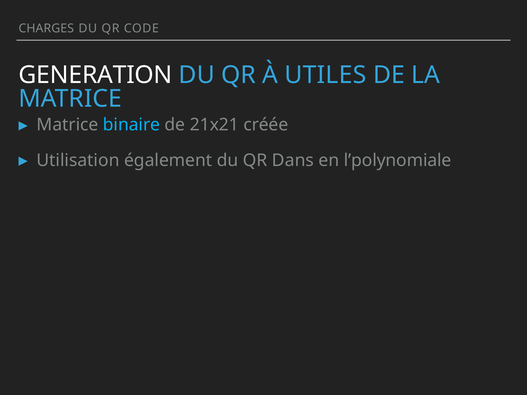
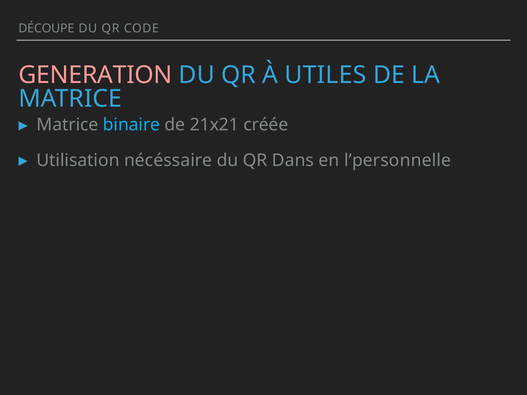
CHARGES: CHARGES -> DÉCOUPE
GENERATION colour: white -> pink
également: également -> nécéssaire
l’polynomiale: l’polynomiale -> l’personnelle
